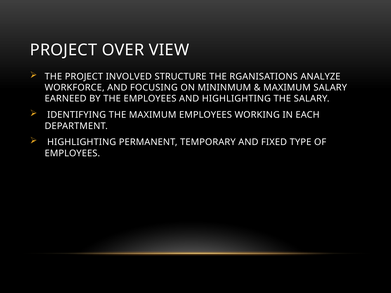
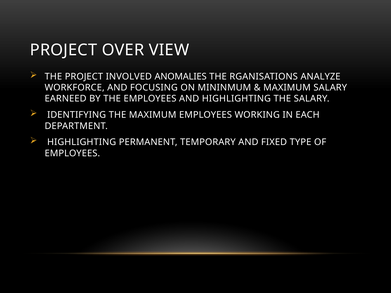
STRUCTURE: STRUCTURE -> ANOMALIES
